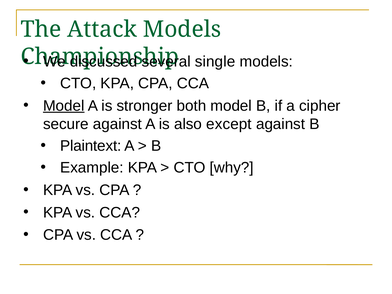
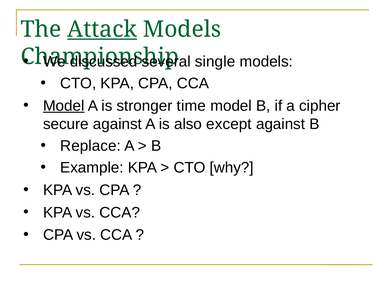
Attack underline: none -> present
both: both -> time
Plaintext: Plaintext -> Replace
